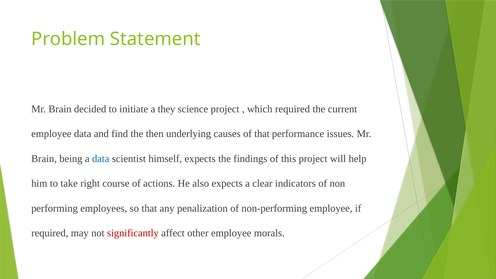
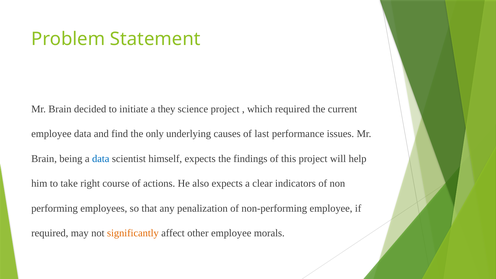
then: then -> only
of that: that -> last
significantly colour: red -> orange
